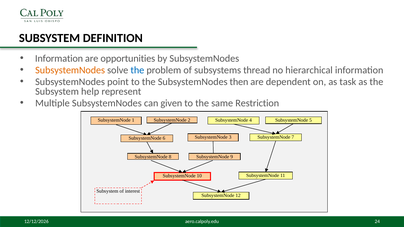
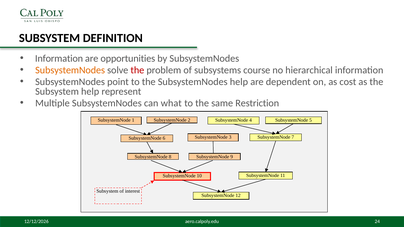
the at (137, 70) colour: blue -> red
thread: thread -> course
SubsystemNodes then: then -> help
task: task -> cost
given: given -> what
